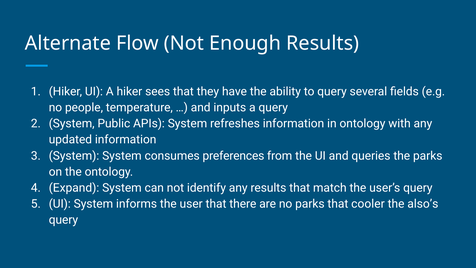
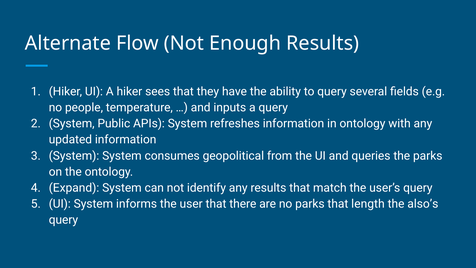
preferences: preferences -> geopolitical
cooler: cooler -> length
